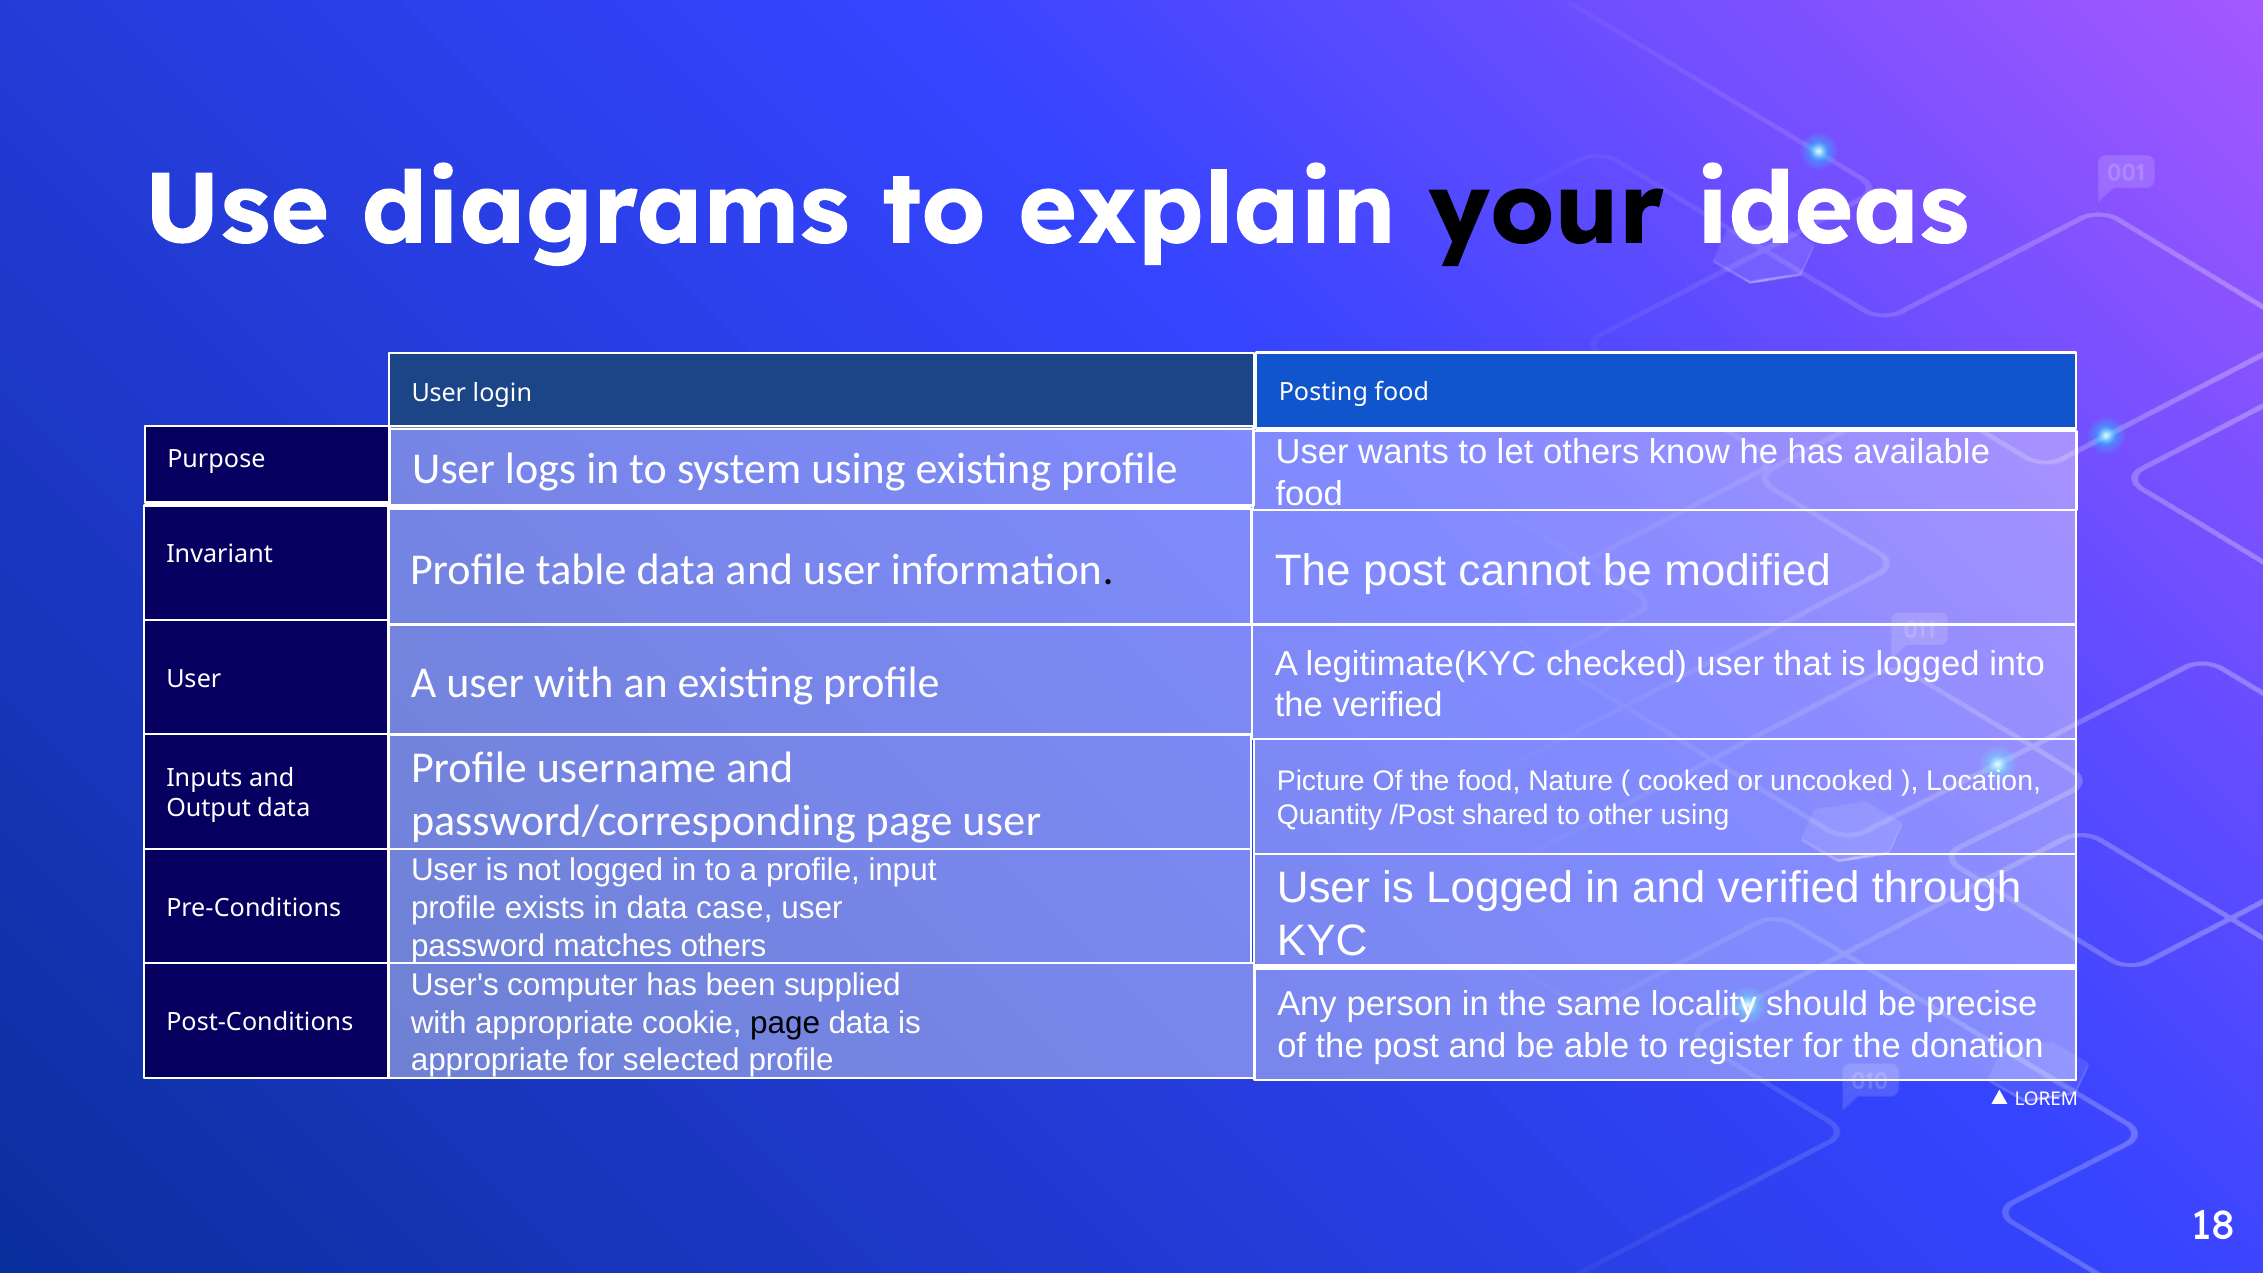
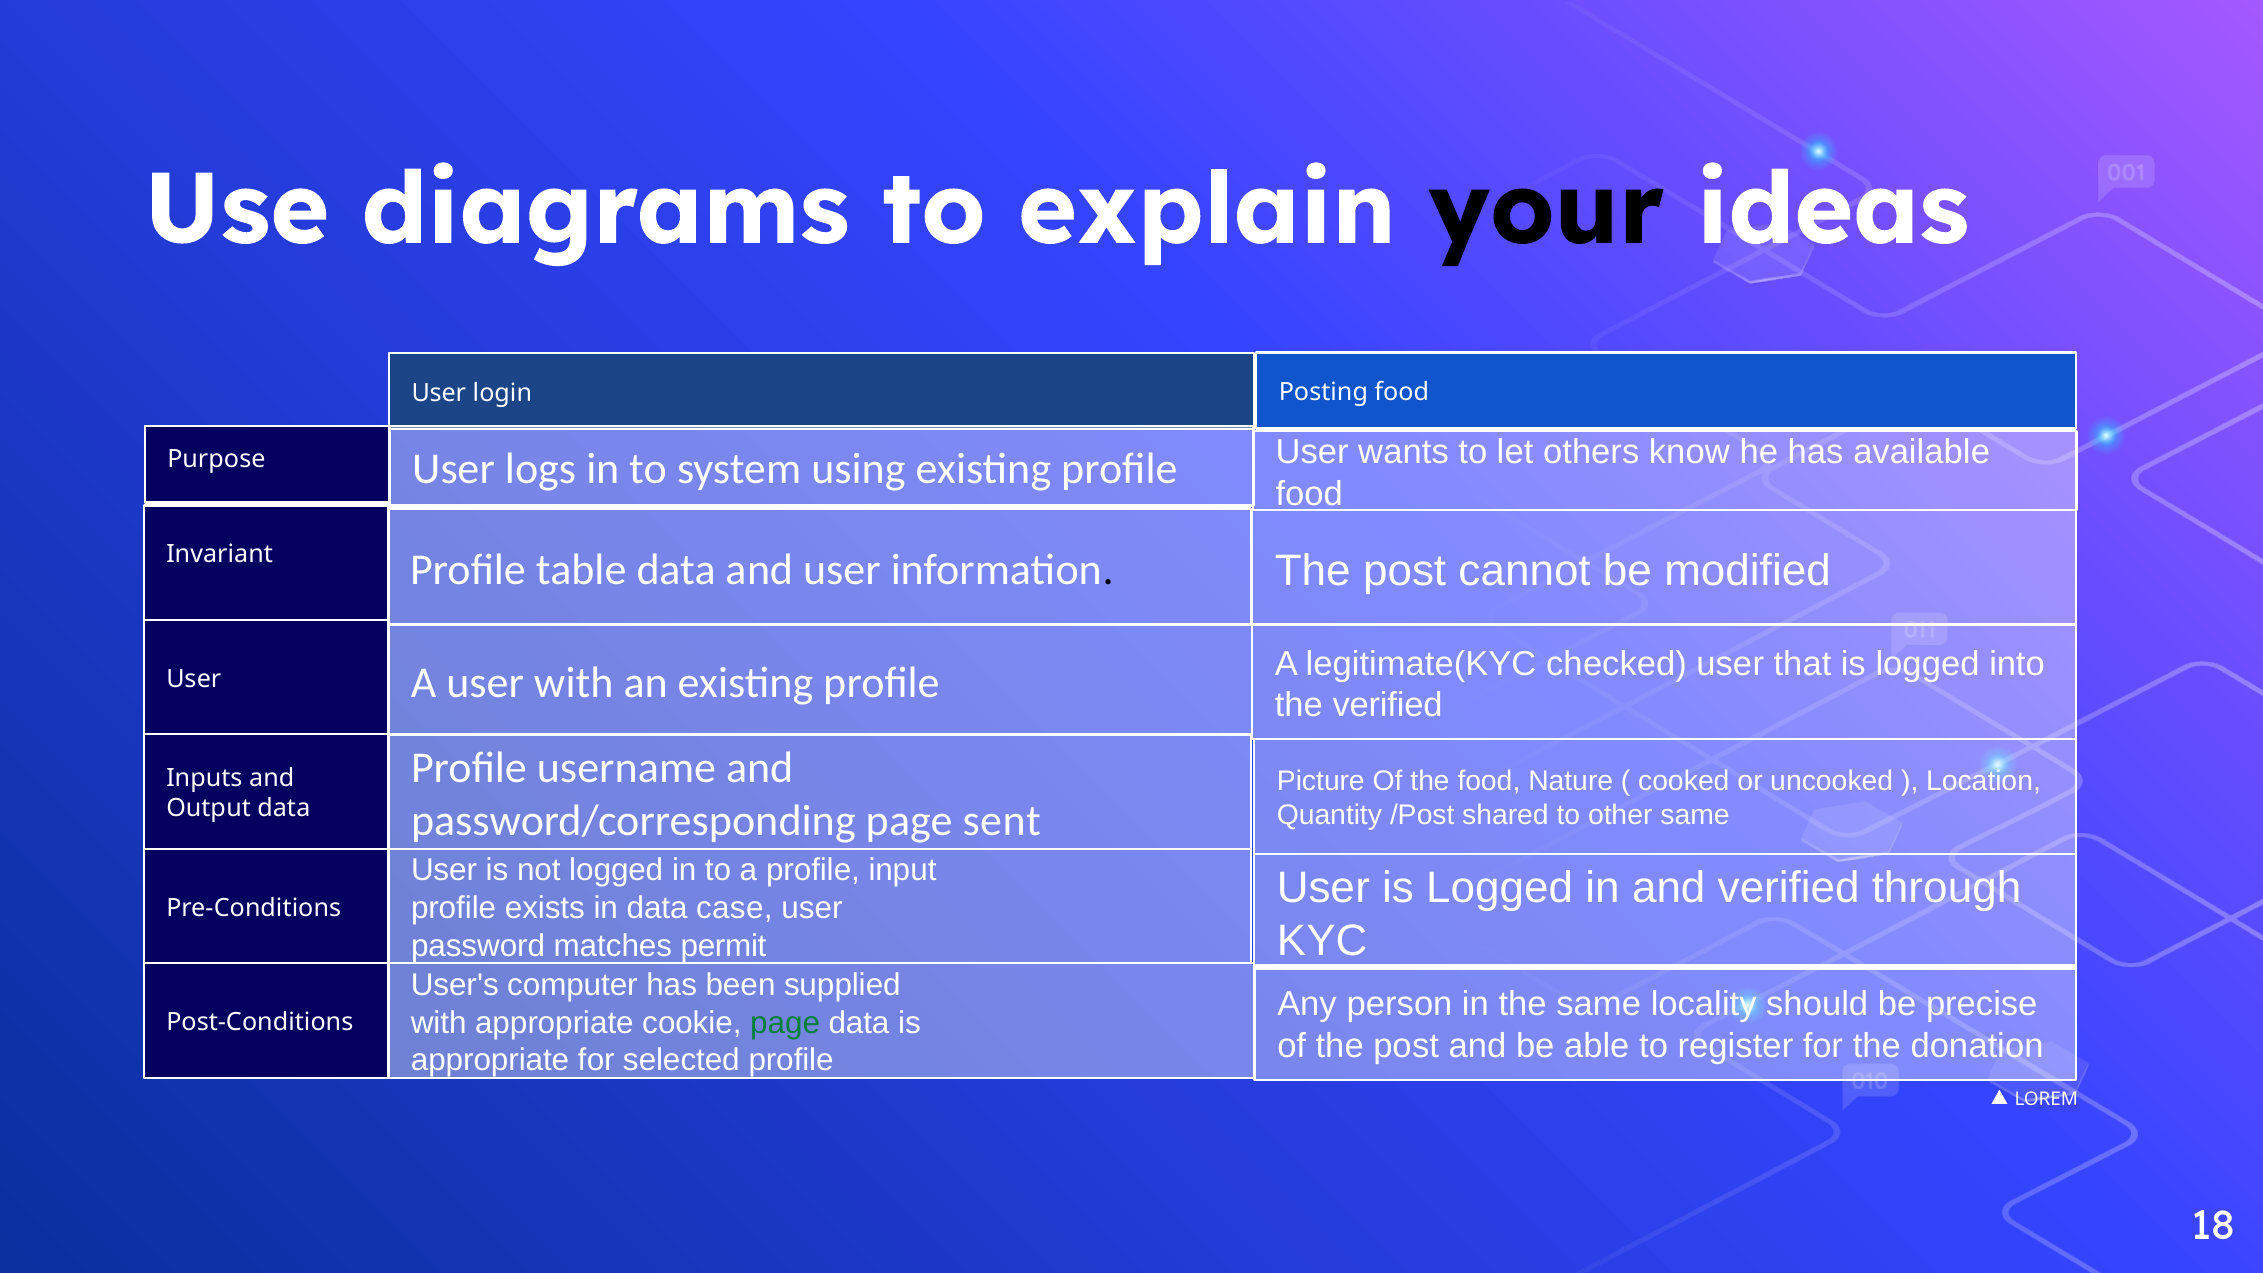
other using: using -> same
page user: user -> sent
matches others: others -> permit
page at (785, 1023) colour: black -> green
